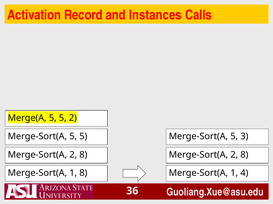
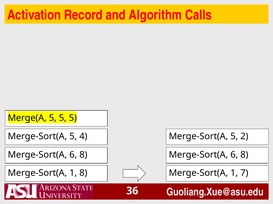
Instances: Instances -> Algorithm
5 5 2: 2 -> 5
Merge-Sort(A 5 5: 5 -> 4
3: 3 -> 2
2 at (73, 155): 2 -> 6
2 at (234, 155): 2 -> 6
4: 4 -> 7
